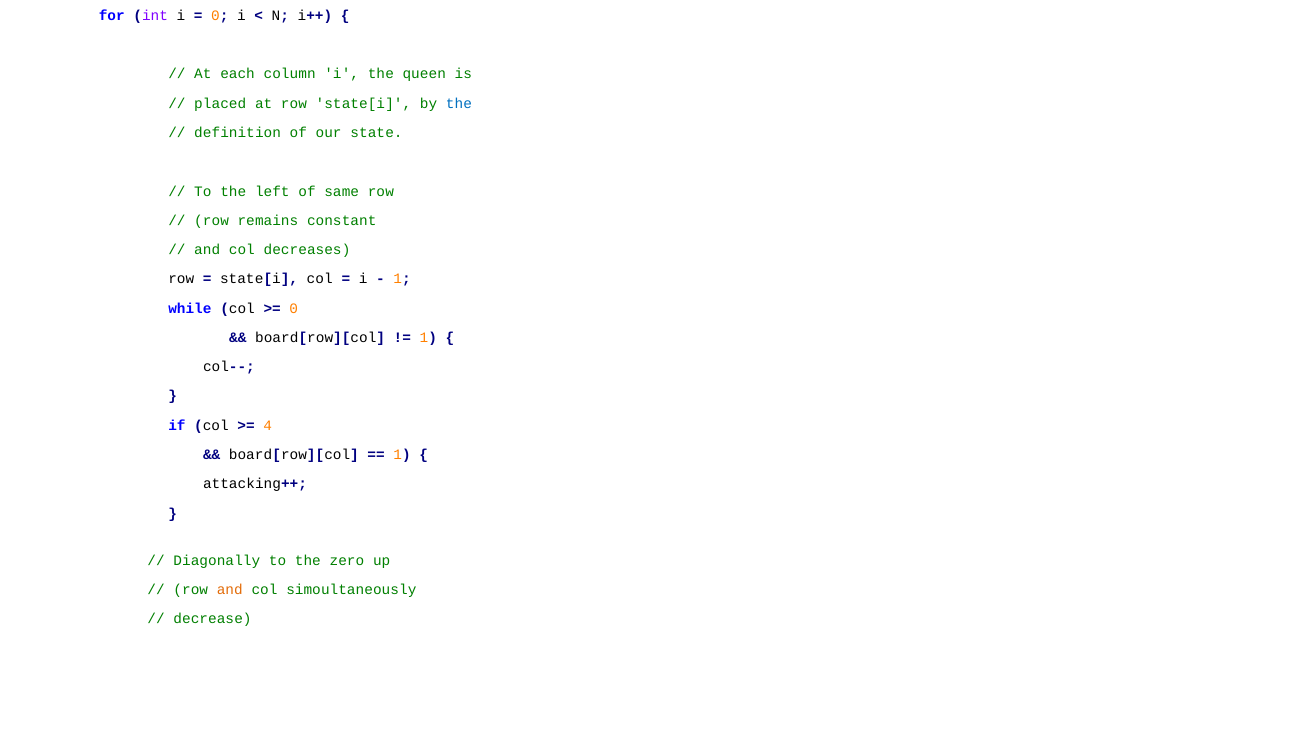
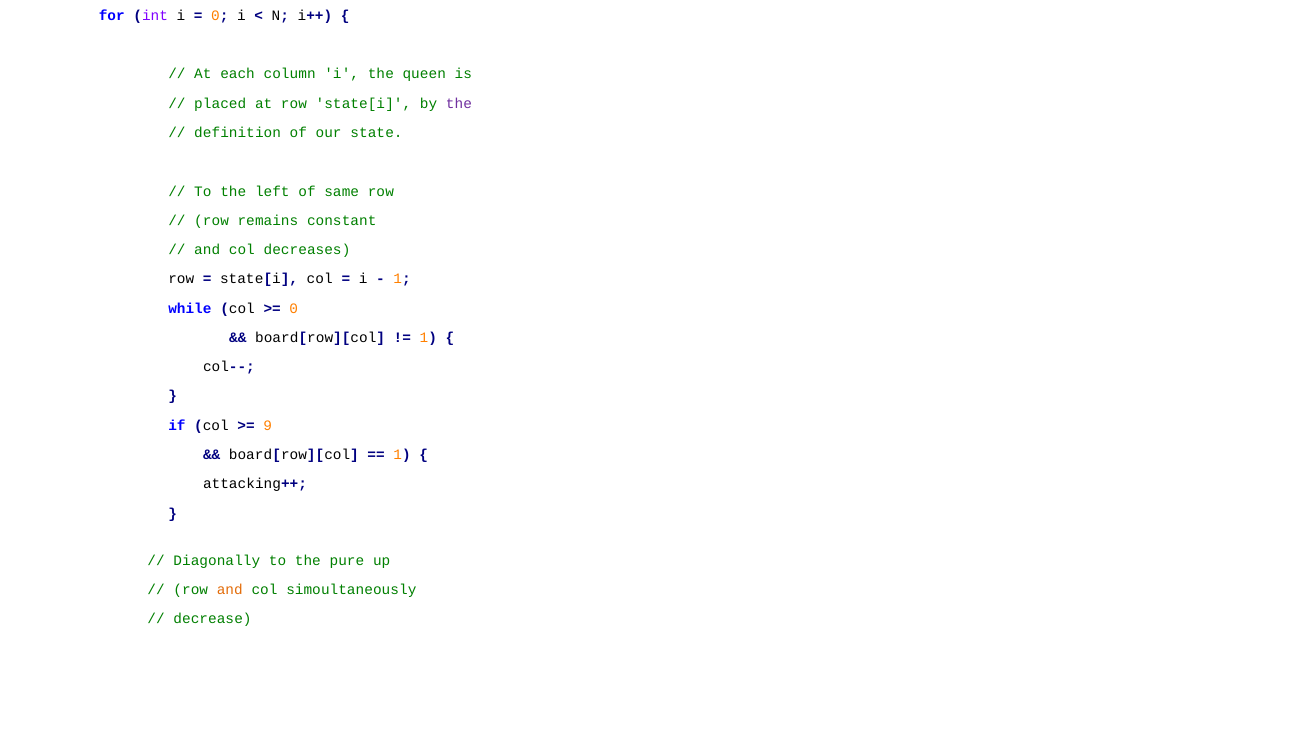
the at (459, 103) colour: blue -> purple
4: 4 -> 9
zero: zero -> pure
